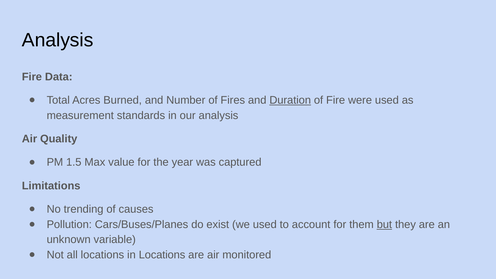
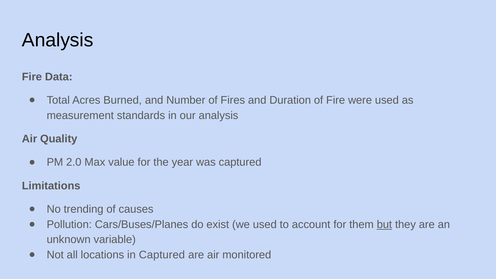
Duration underline: present -> none
1.5: 1.5 -> 2.0
in Locations: Locations -> Captured
